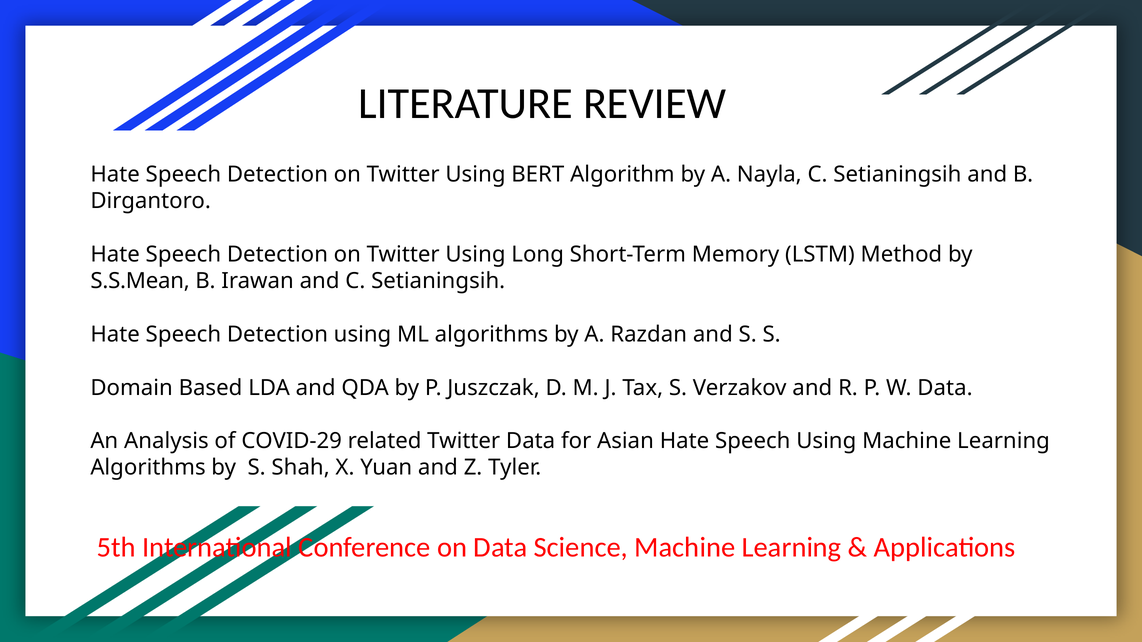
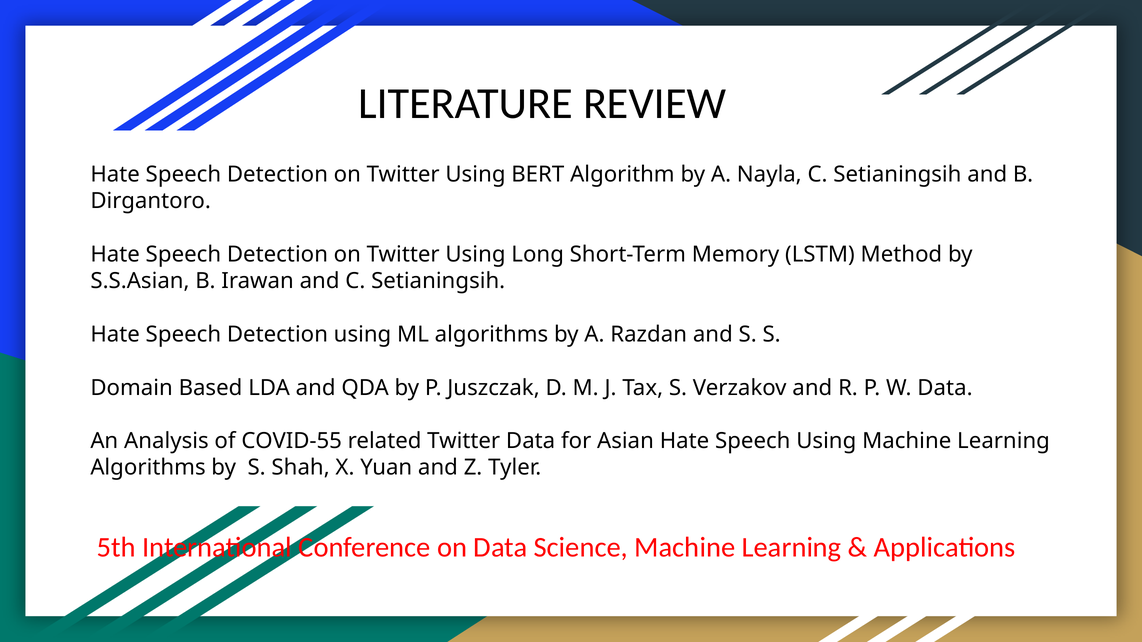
S.S.Mean: S.S.Mean -> S.S.Asian
COVID-29: COVID-29 -> COVID-55
